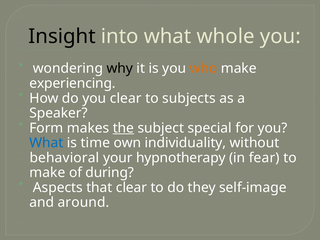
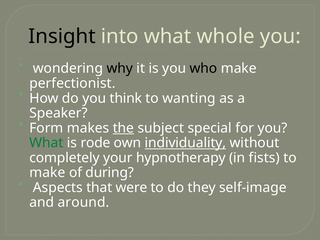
who colour: orange -> black
experiencing: experiencing -> perfectionist
you clear: clear -> think
subjects: subjects -> wanting
What at (46, 143) colour: blue -> green
time: time -> rode
individuality underline: none -> present
behavioral: behavioral -> completely
fear: fear -> fists
that clear: clear -> were
